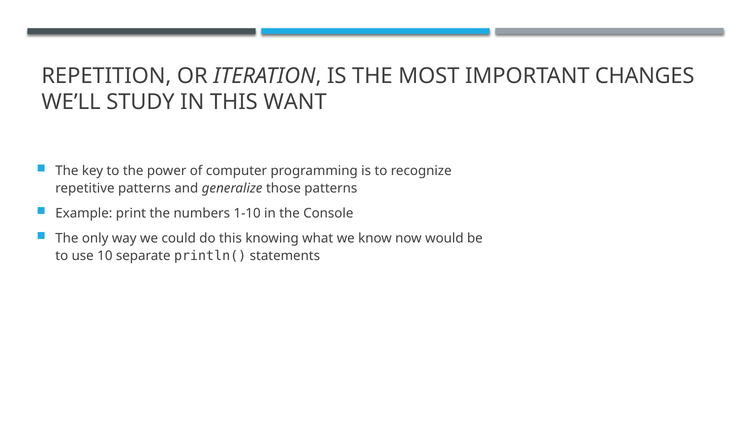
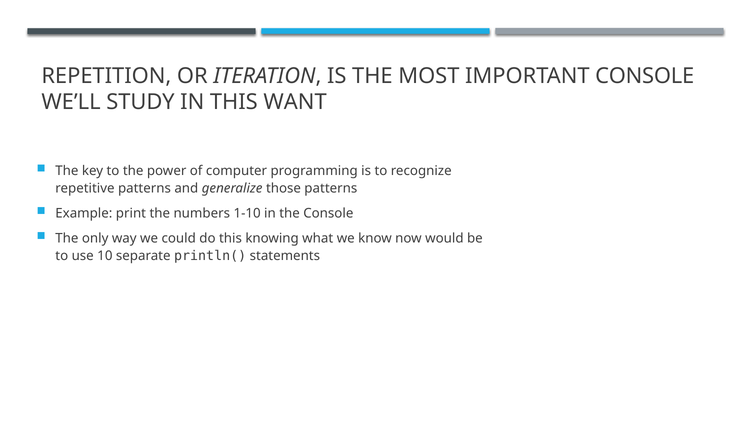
IMPORTANT CHANGES: CHANGES -> CONSOLE
